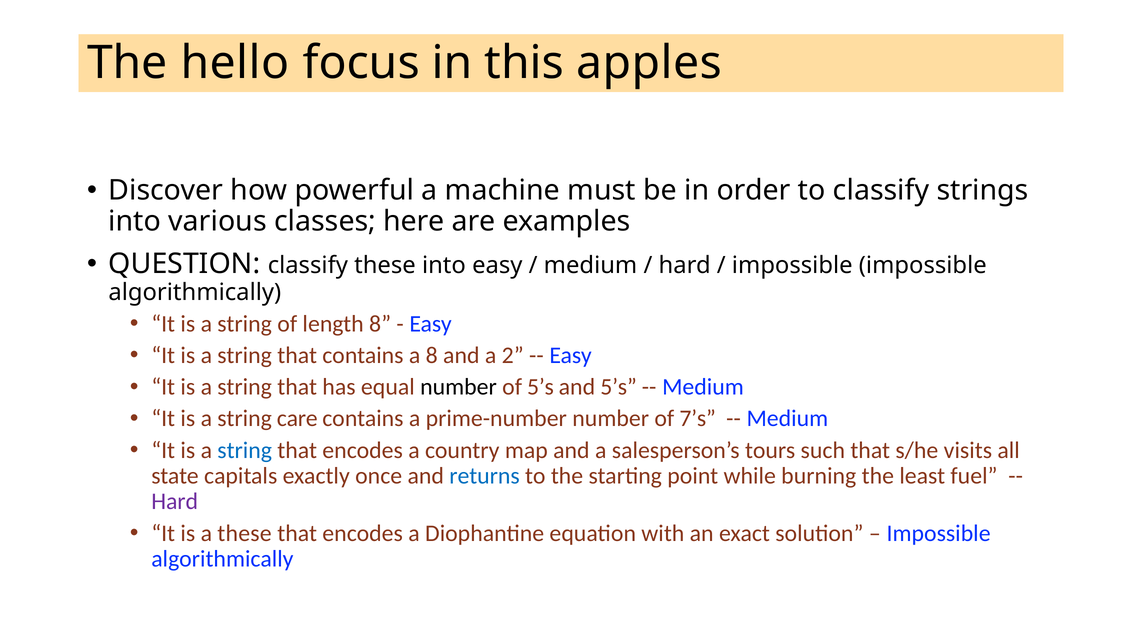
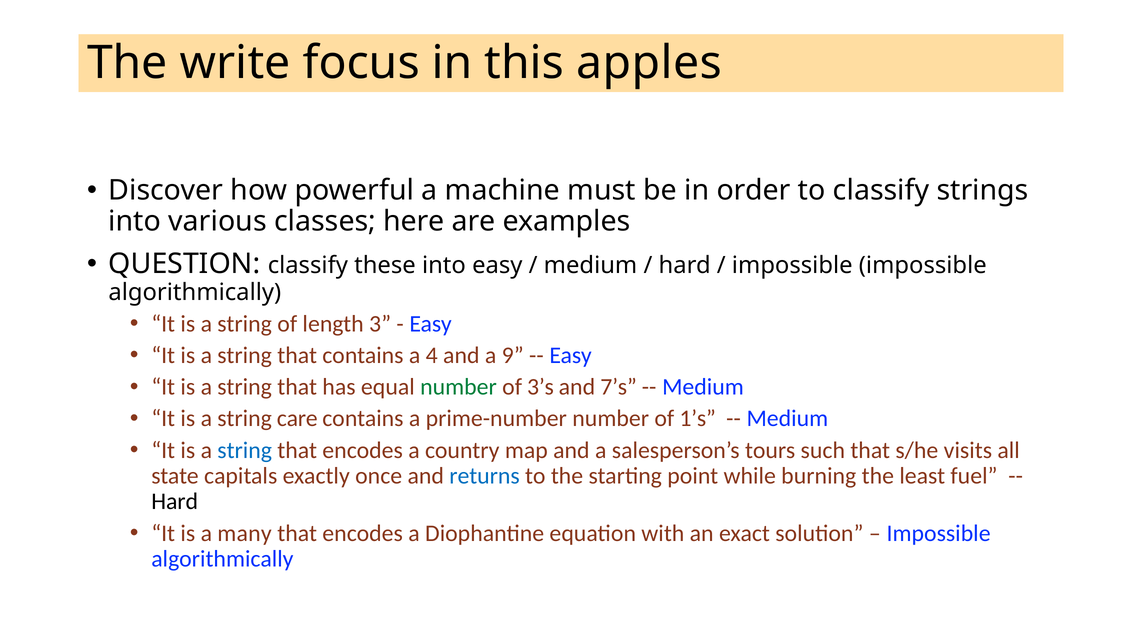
hello: hello -> write
length 8: 8 -> 3
a 8: 8 -> 4
2: 2 -> 9
number at (458, 387) colour: black -> green
of 5’s: 5’s -> 3’s
and 5’s: 5’s -> 7’s
7’s: 7’s -> 1’s
Hard at (175, 502) colour: purple -> black
a these: these -> many
